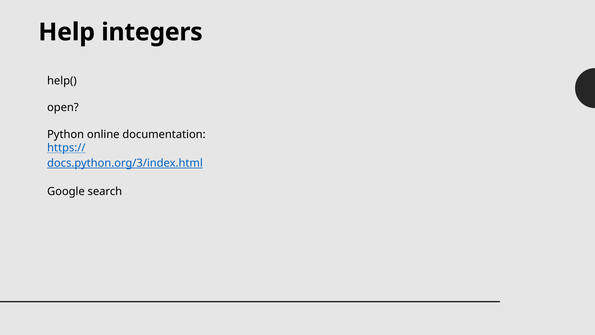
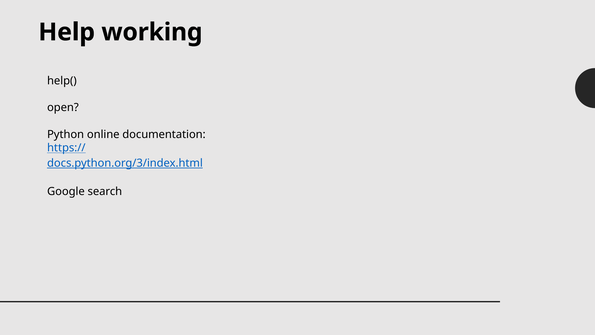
integers: integers -> working
